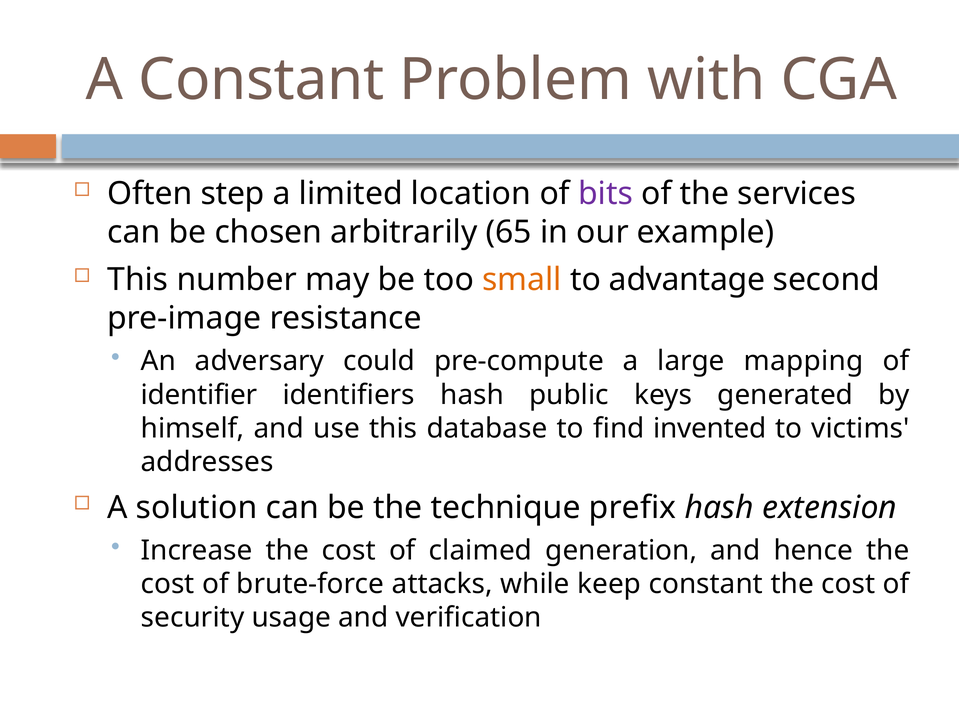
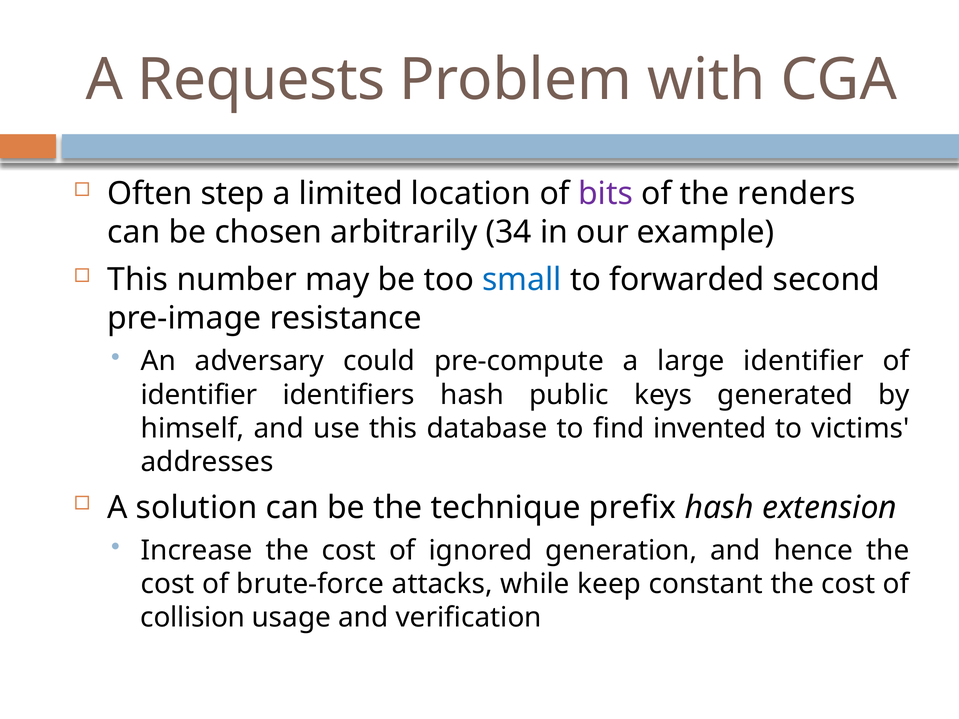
A Constant: Constant -> Requests
services: services -> renders
65: 65 -> 34
small colour: orange -> blue
advantage: advantage -> forwarded
large mapping: mapping -> identifier
claimed: claimed -> ignored
security: security -> collision
